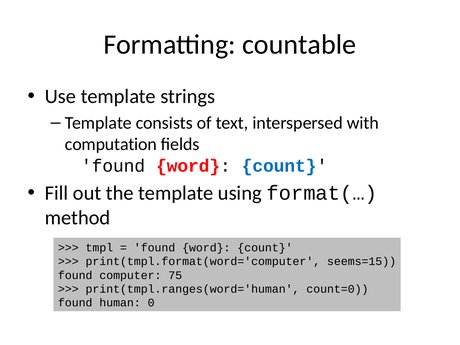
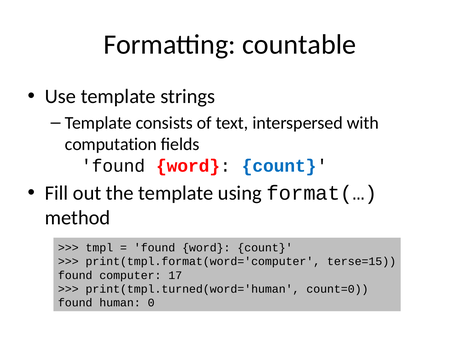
seems=15: seems=15 -> terse=15
75: 75 -> 17
print(tmpl.ranges(word='human: print(tmpl.ranges(word='human -> print(tmpl.turned(word='human
